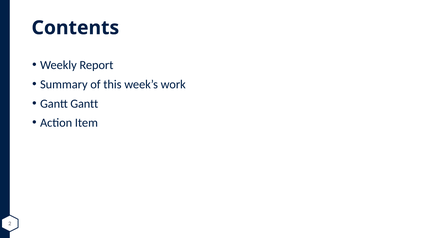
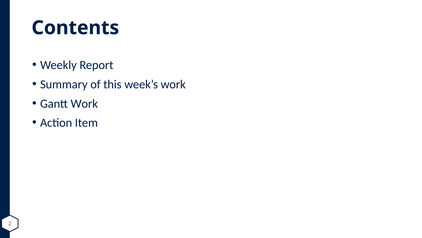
Gantt Gantt: Gantt -> Work
